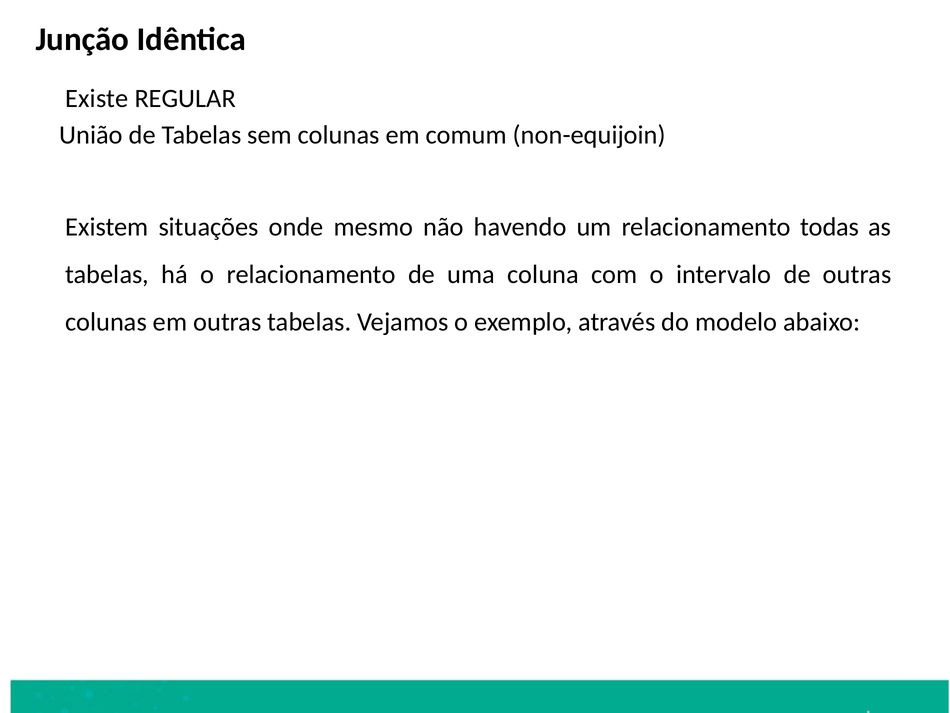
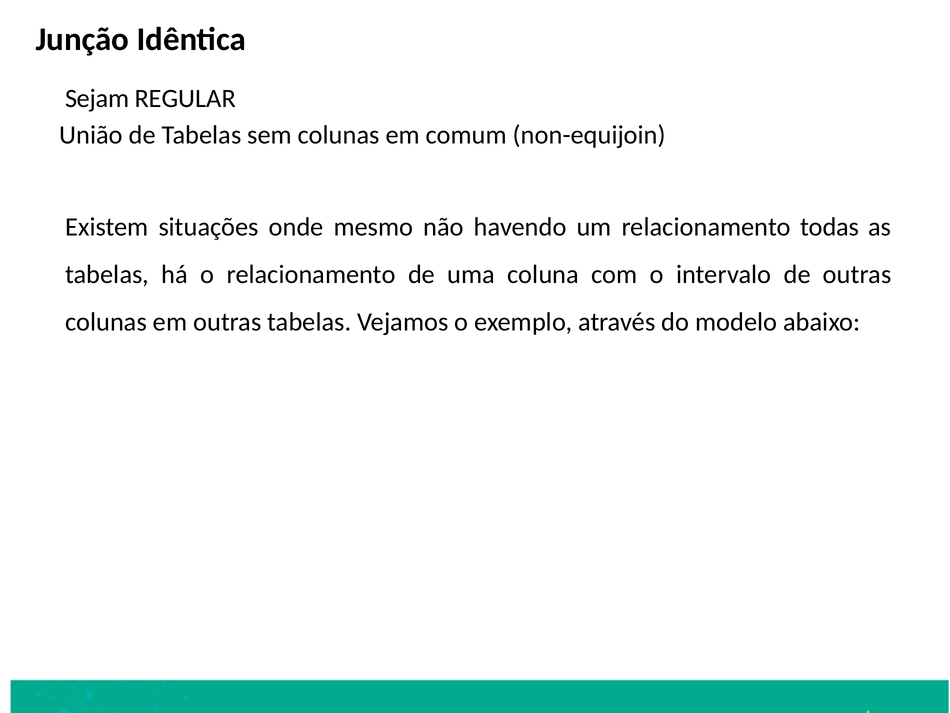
Existe: Existe -> Sejam
